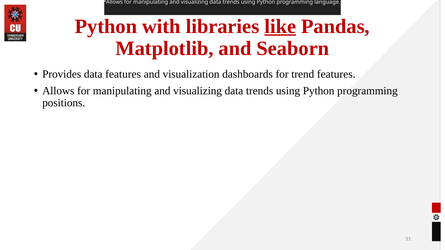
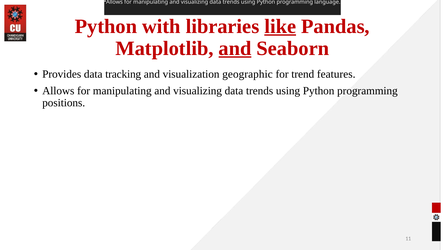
and at (235, 48) underline: none -> present
data features: features -> tracking
dashboards: dashboards -> geographic
